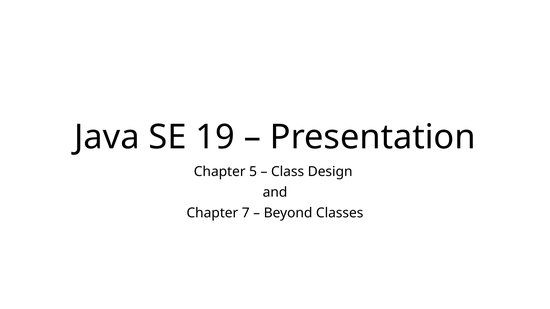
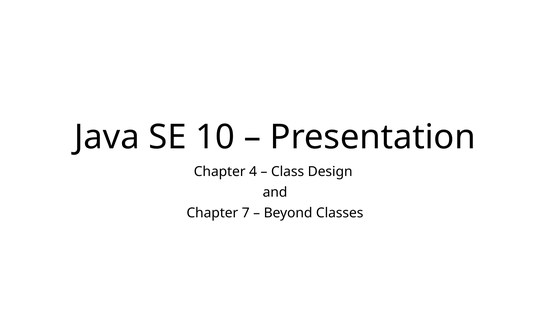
19: 19 -> 10
5: 5 -> 4
